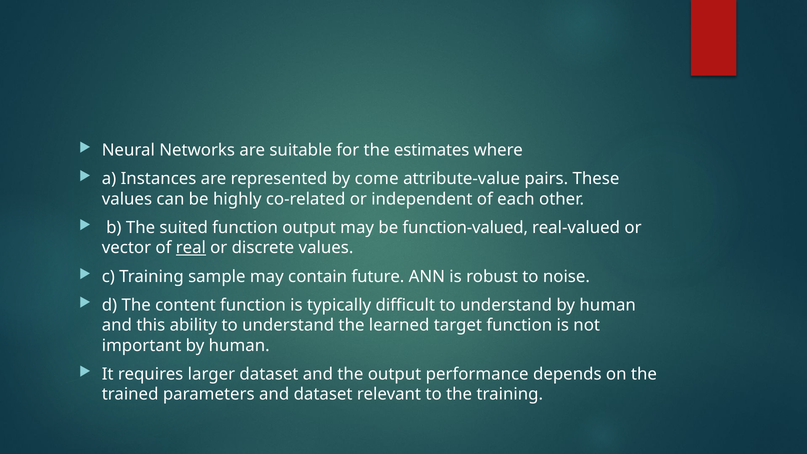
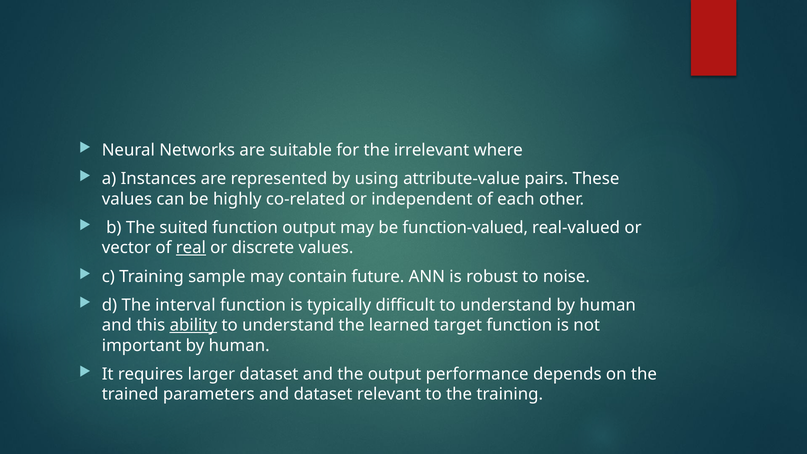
estimates: estimates -> irrelevant
come: come -> using
content: content -> interval
ability underline: none -> present
